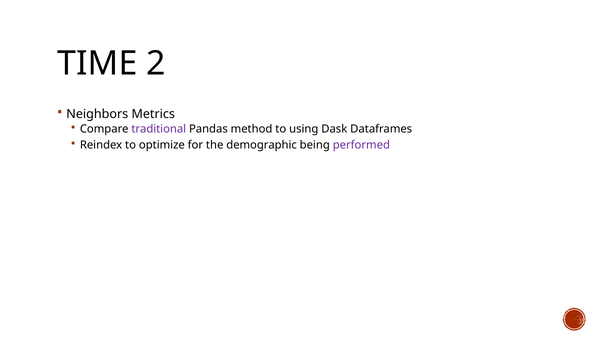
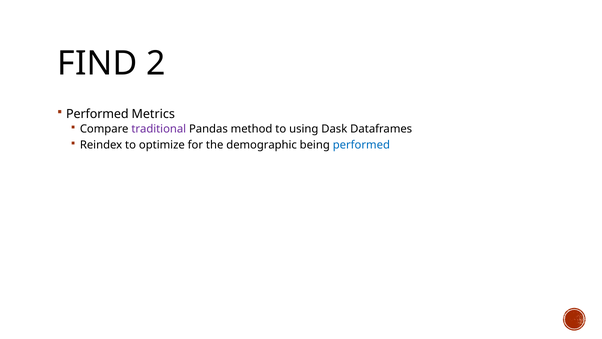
TIME: TIME -> FIND
Neighbors at (97, 114): Neighbors -> Performed
performed at (361, 145) colour: purple -> blue
